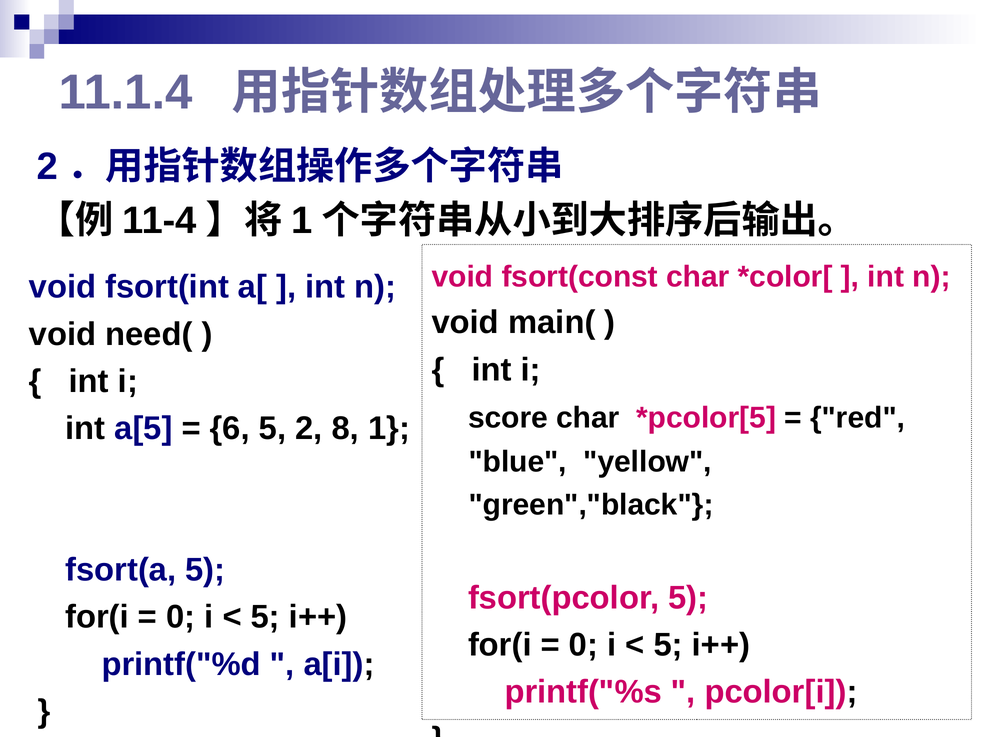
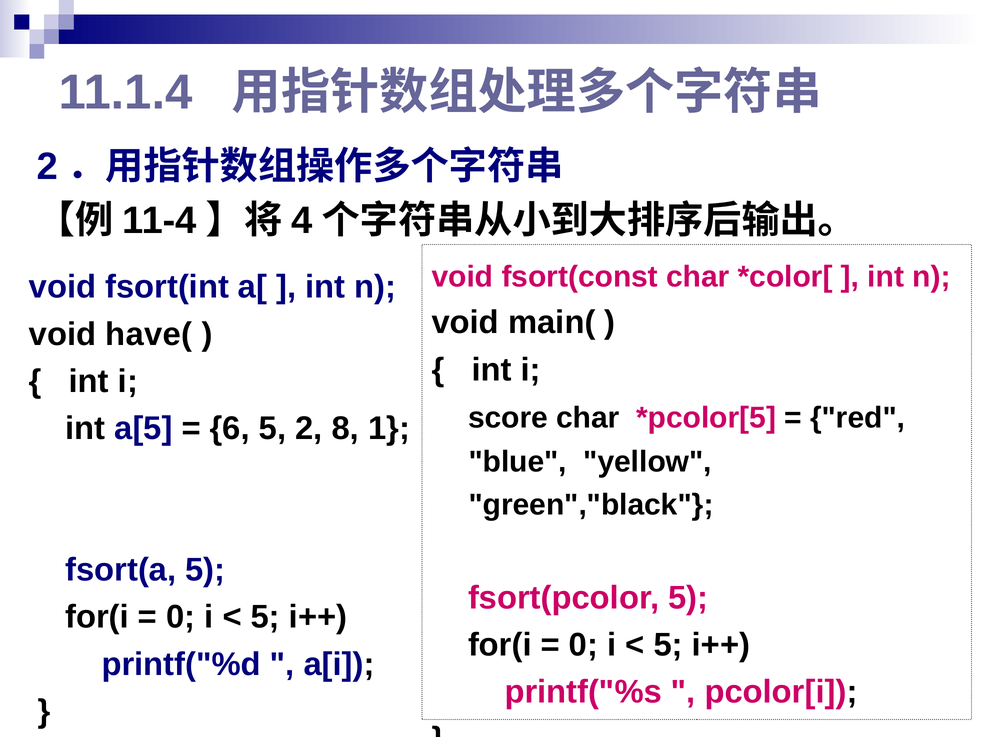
1 at (302, 220): 1 -> 4
need(: need( -> have(
